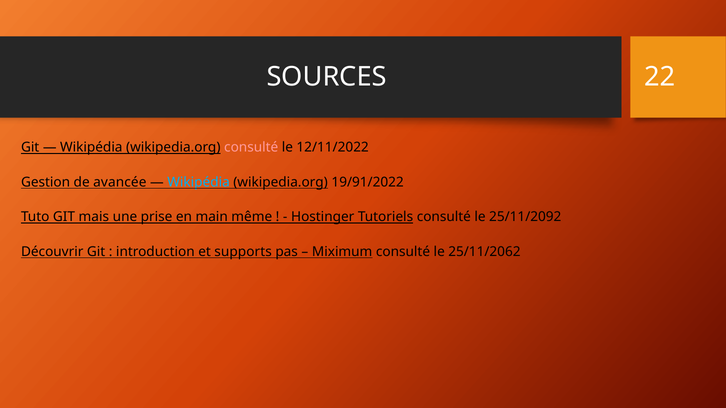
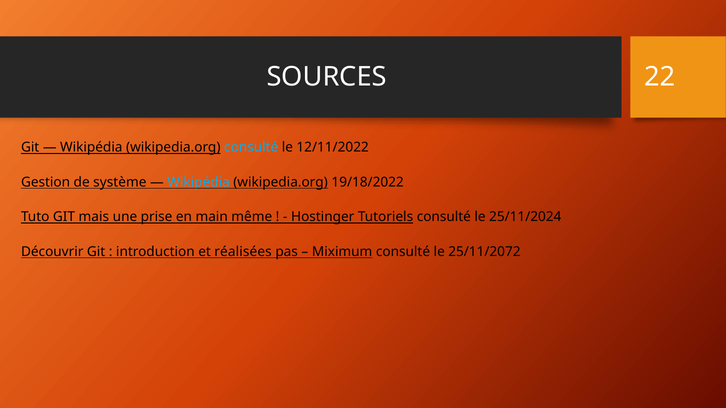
consulté at (251, 147) colour: pink -> light blue
avancée: avancée -> système
19/91/2022: 19/91/2022 -> 19/18/2022
25/11/2092: 25/11/2092 -> 25/11/2024
supports: supports -> réalisées
25/11/2062: 25/11/2062 -> 25/11/2072
